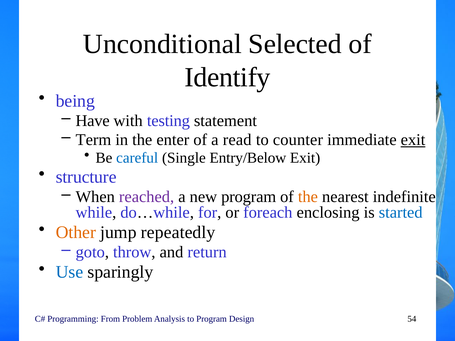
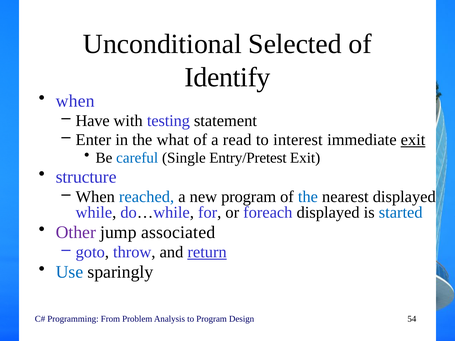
being at (75, 101): being -> when
Term: Term -> Enter
enter: enter -> what
counter: counter -> interest
Entry/Below: Entry/Below -> Entry/Pretest
reached colour: purple -> blue
the at (308, 197) colour: orange -> blue
nearest indefinite: indefinite -> displayed
foreach enclosing: enclosing -> displayed
Other colour: orange -> purple
repeatedly: repeatedly -> associated
return underline: none -> present
